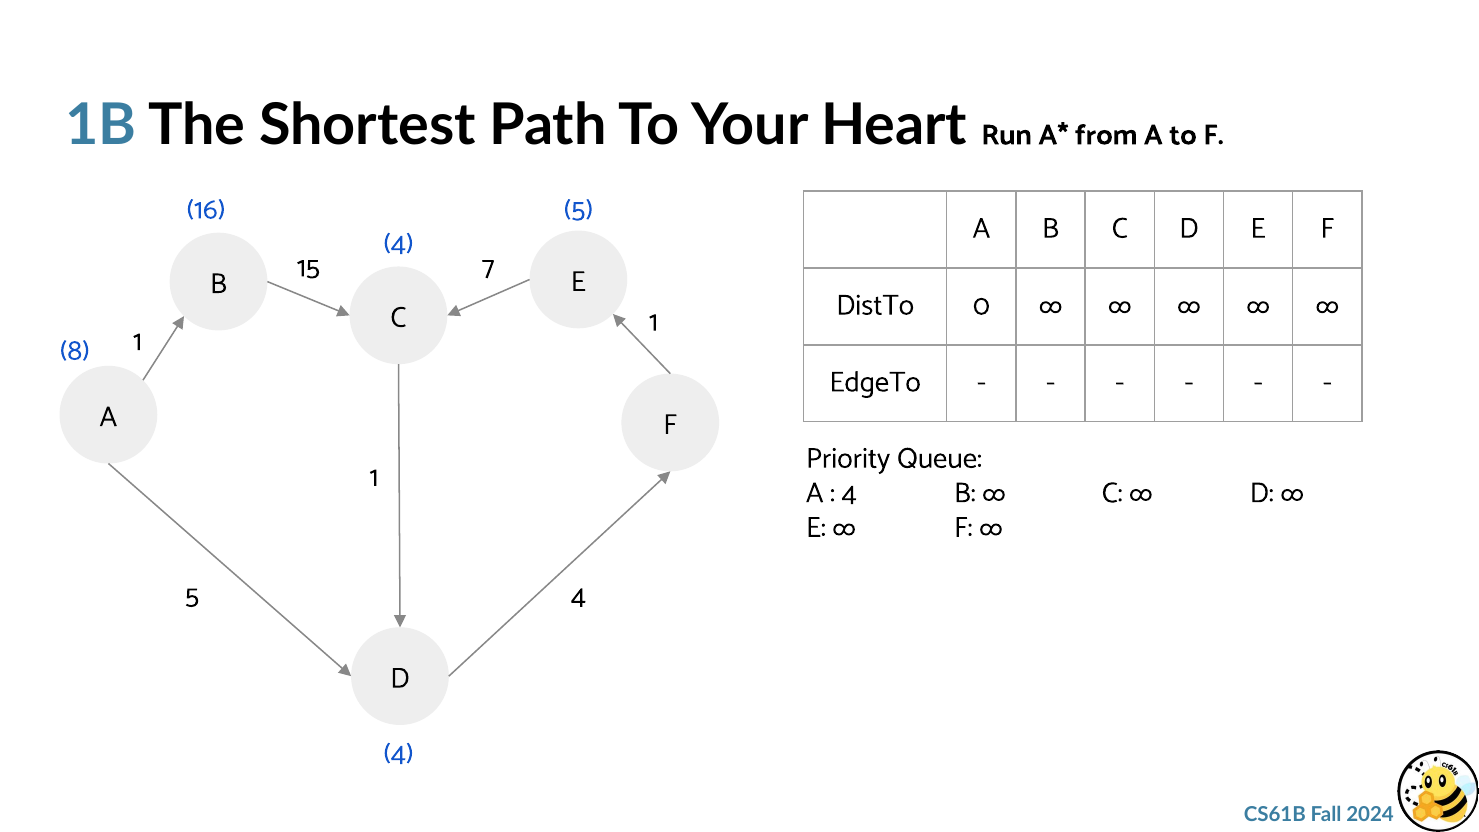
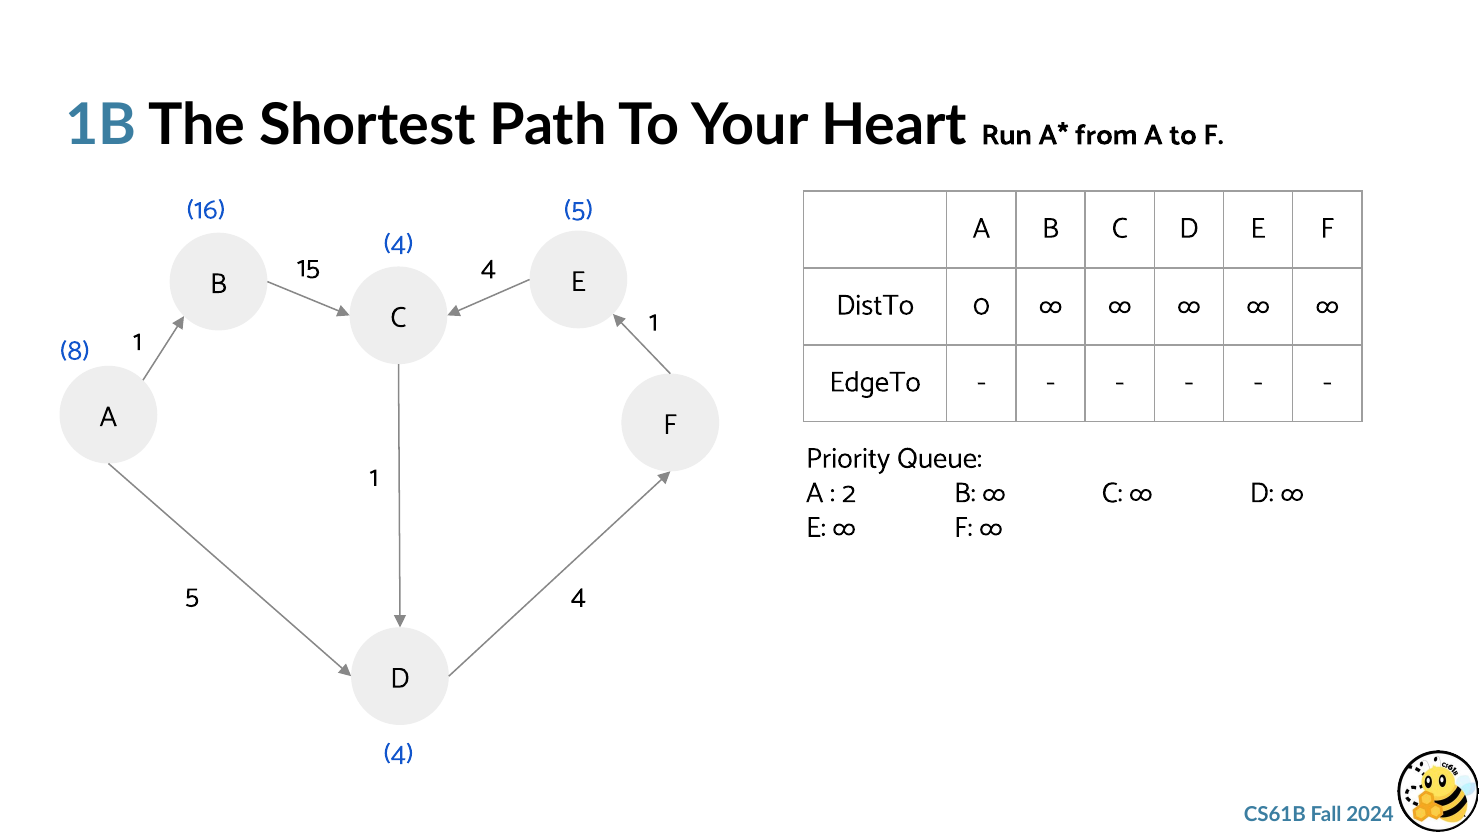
15 7: 7 -> 4
4 at (849, 493): 4 -> 2
